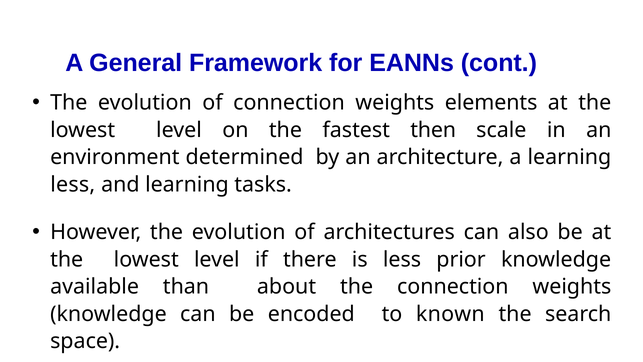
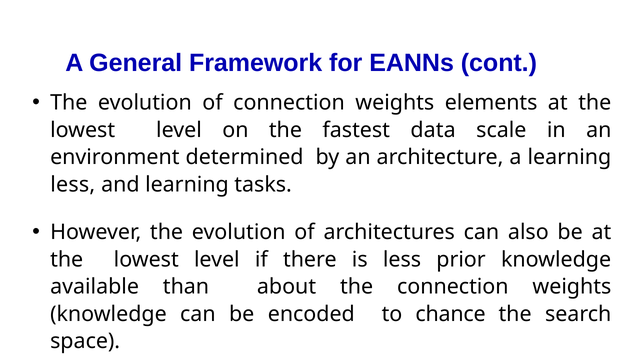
then: then -> data
known: known -> chance
